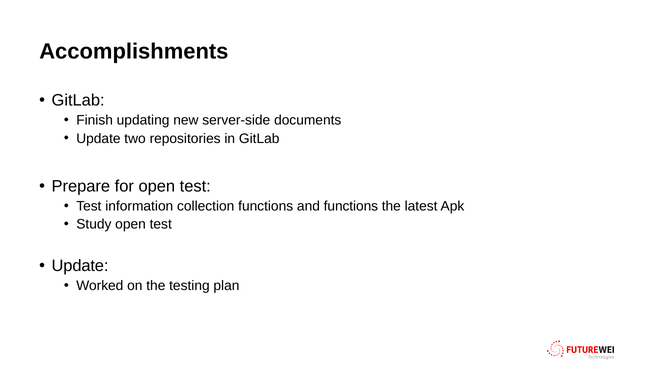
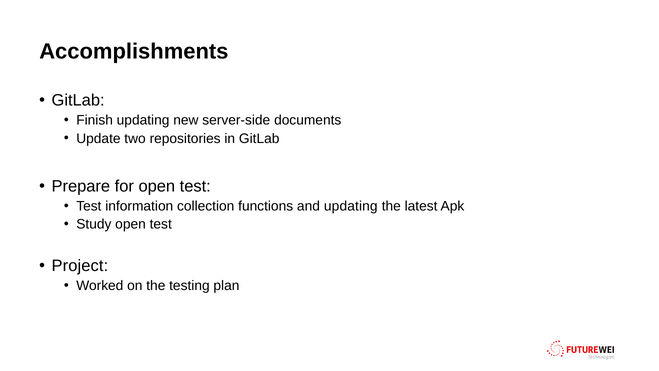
and functions: functions -> updating
Update at (80, 266): Update -> Project
